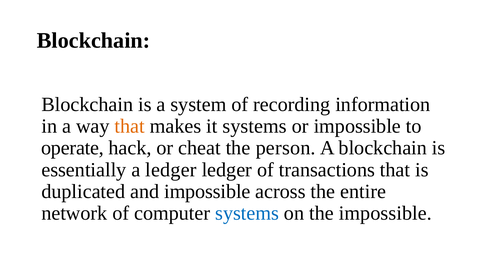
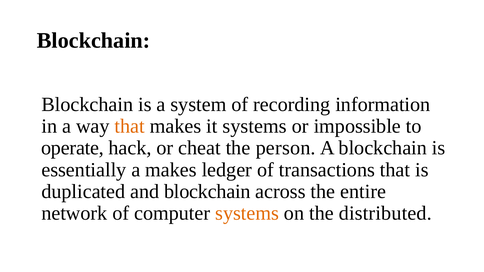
a ledger: ledger -> makes
and impossible: impossible -> blockchain
systems at (247, 213) colour: blue -> orange
the impossible: impossible -> distributed
